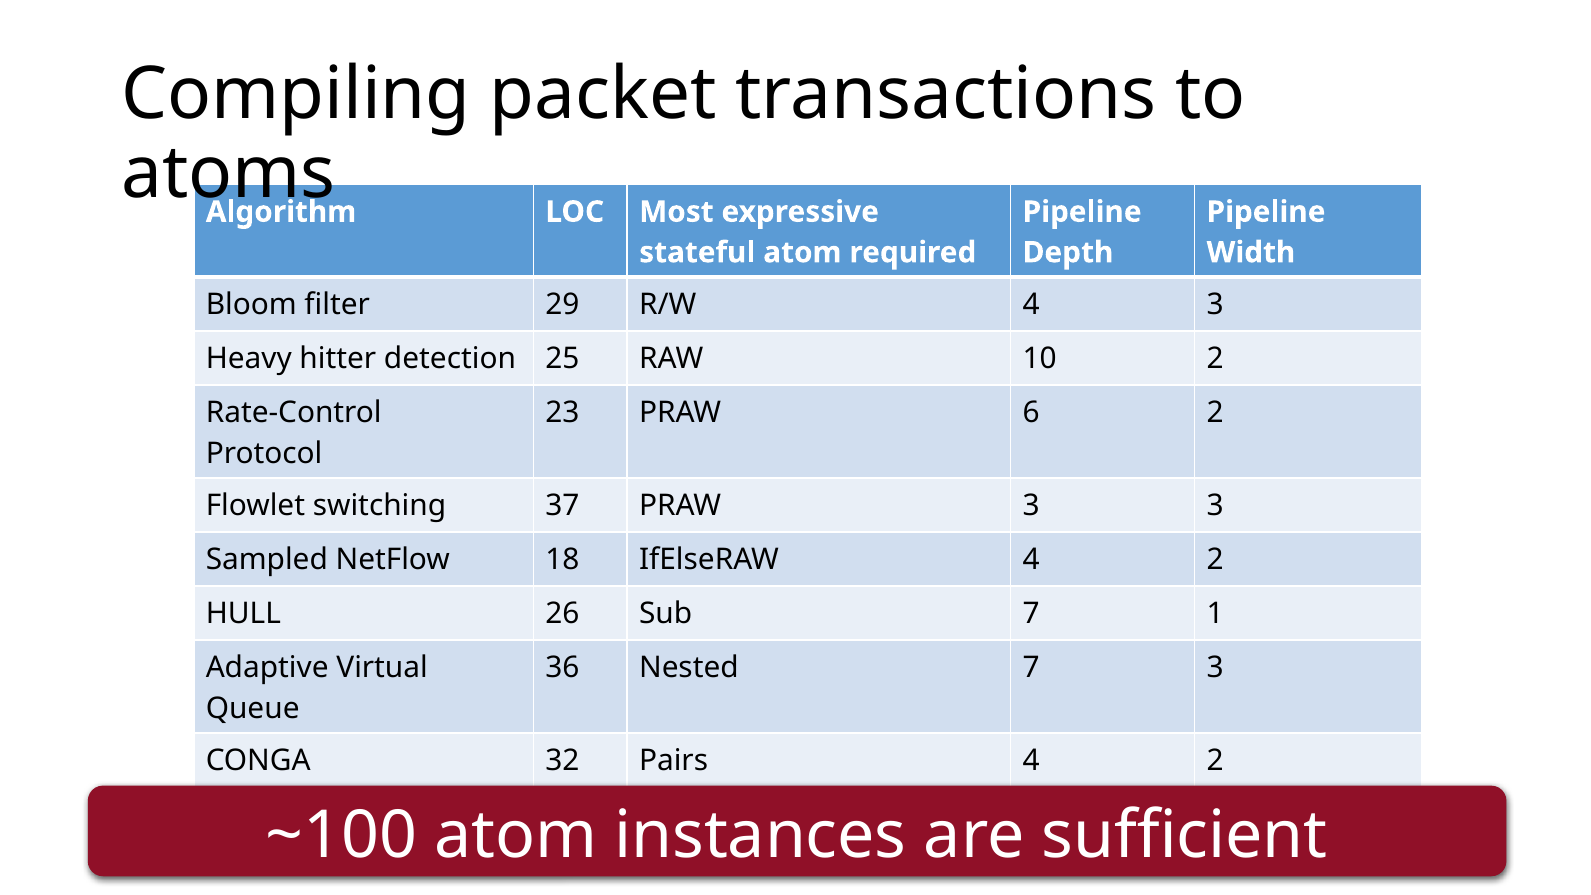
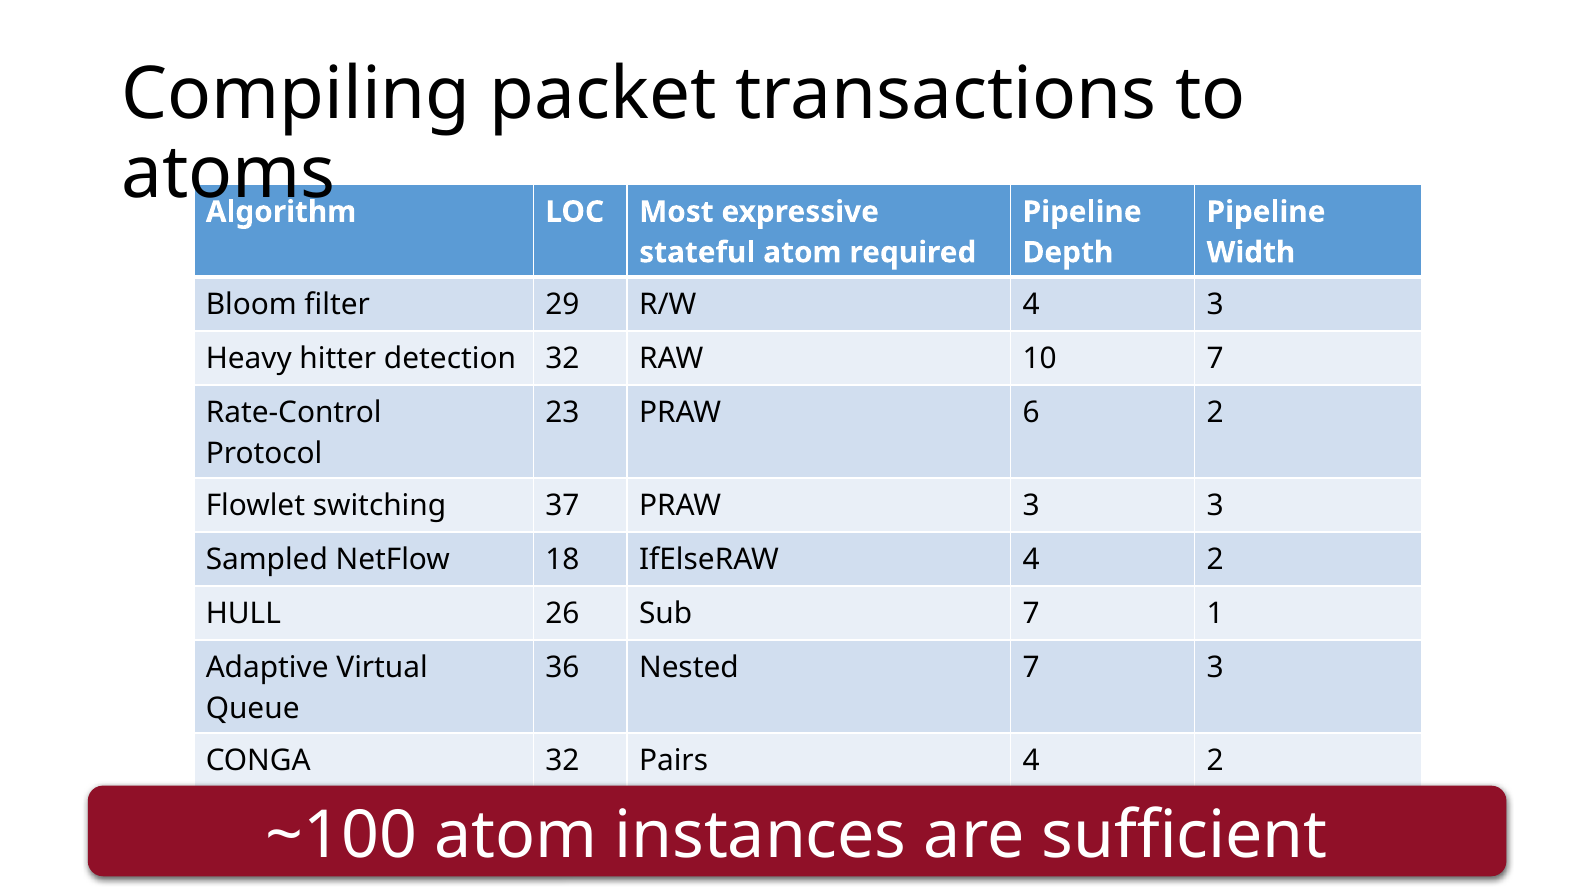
detection 25: 25 -> 32
10 2: 2 -> 7
